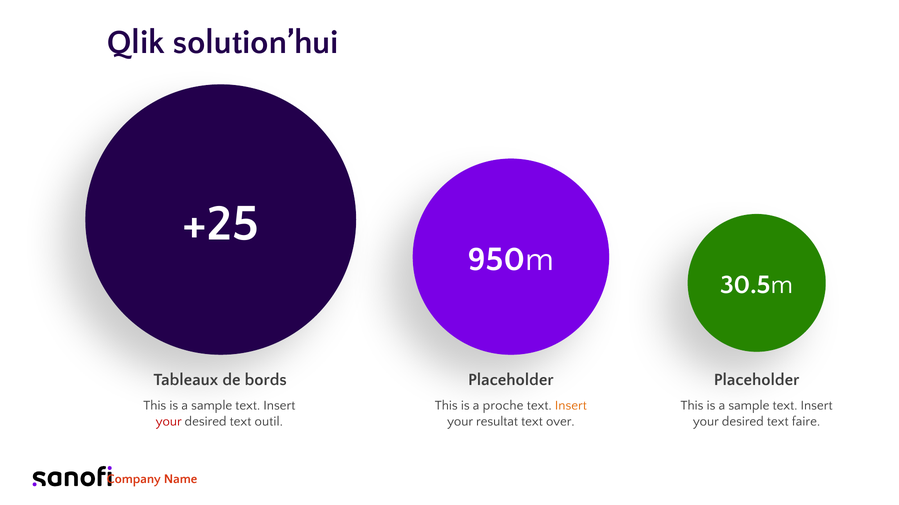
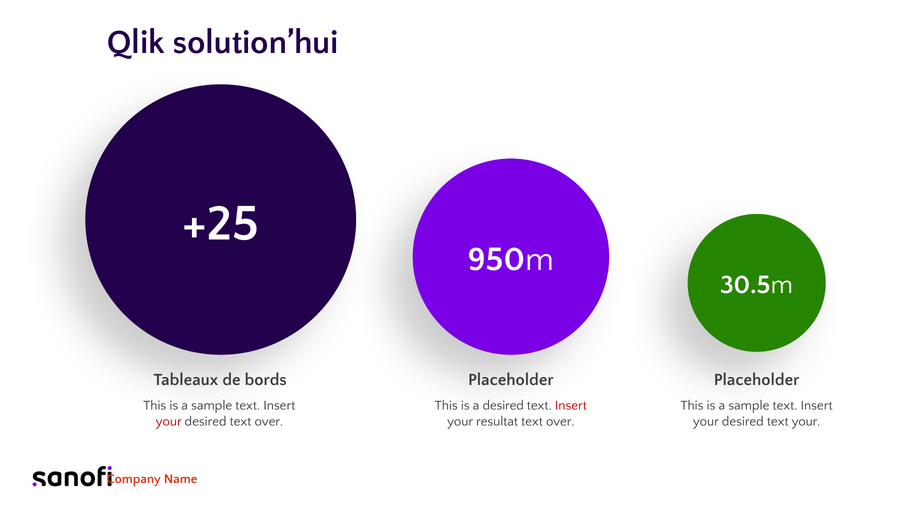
a proche: proche -> desired
Insert at (571, 406) colour: orange -> red
desired text outil: outil -> over
text faire: faire -> your
